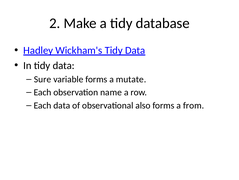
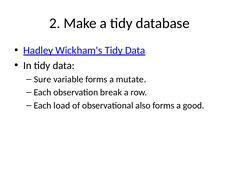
name: name -> break
Each data: data -> load
from: from -> good
